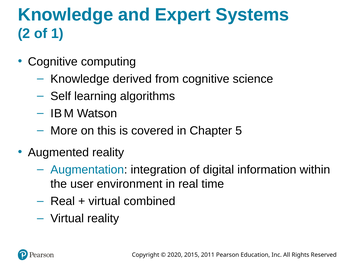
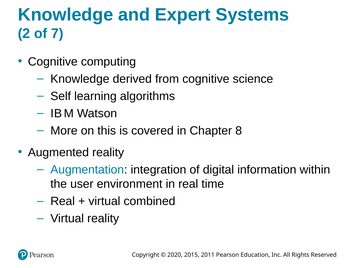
1: 1 -> 7
5: 5 -> 8
